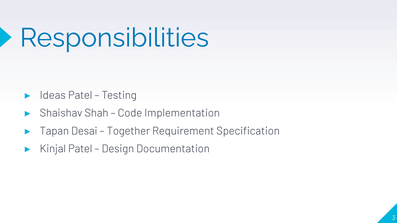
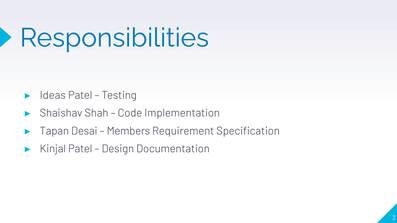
Together: Together -> Members
